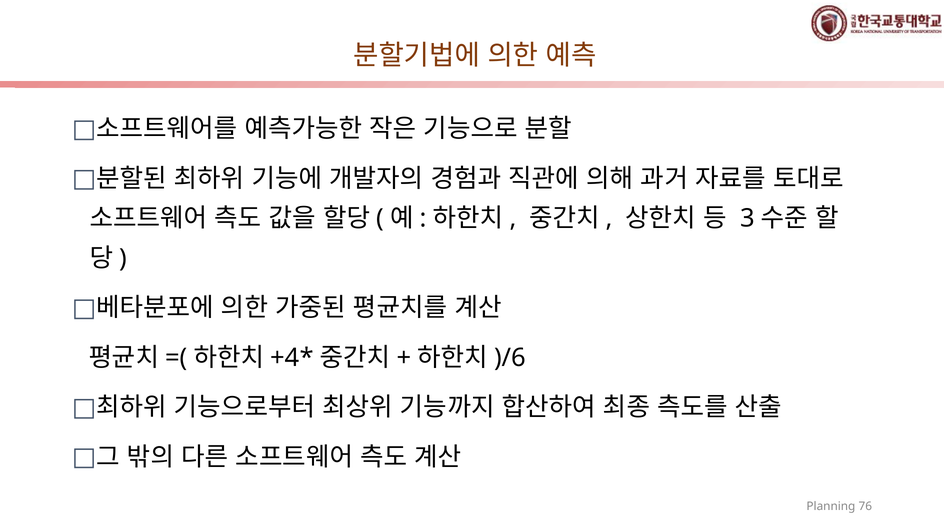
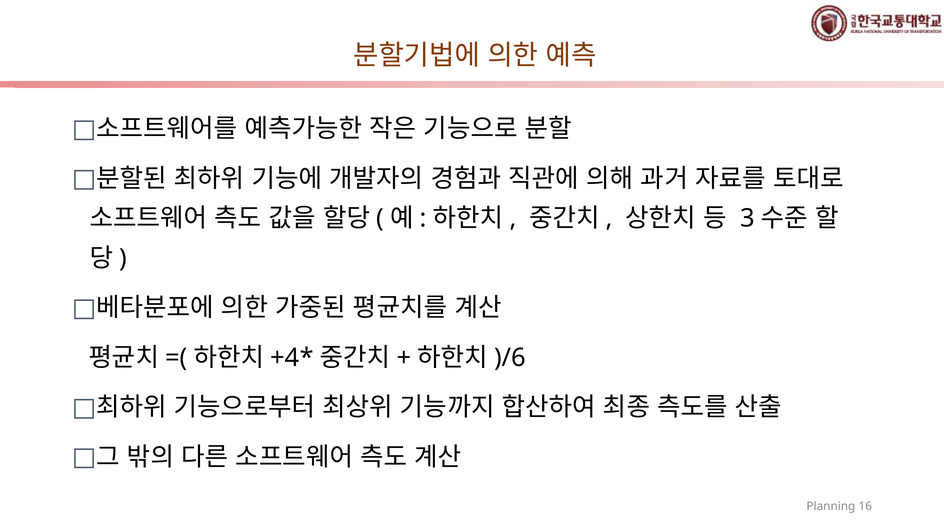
76: 76 -> 16
